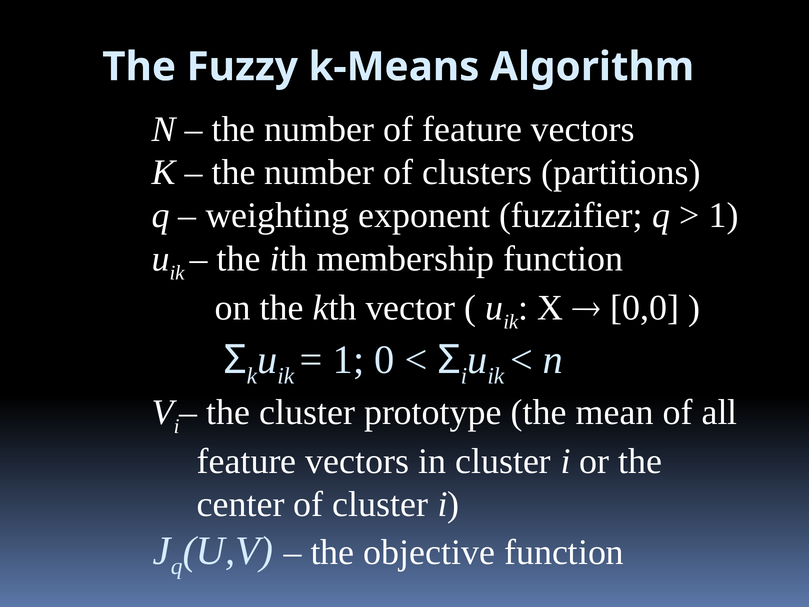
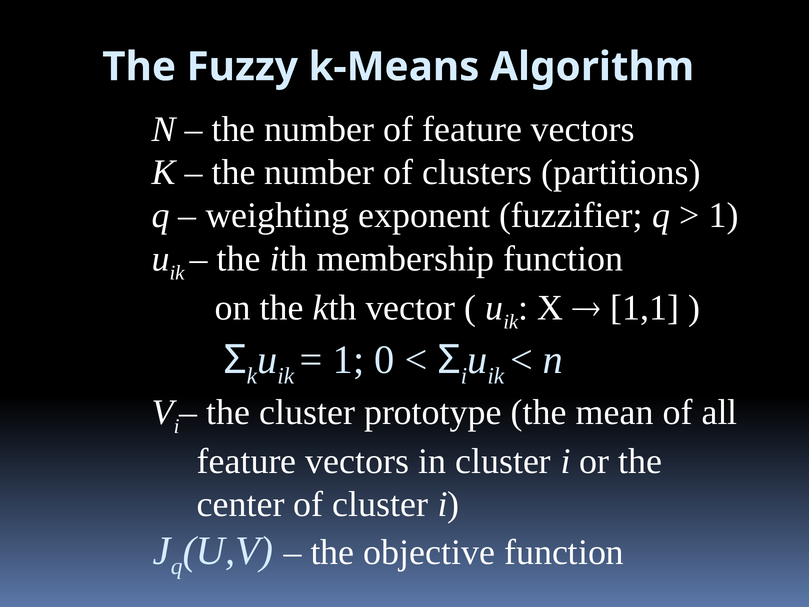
0,0: 0,0 -> 1,1
